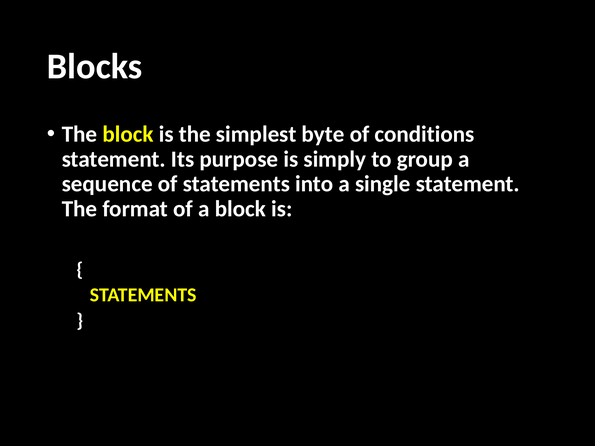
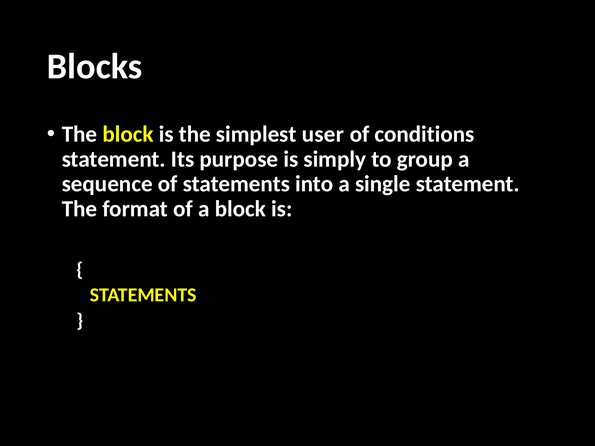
byte: byte -> user
